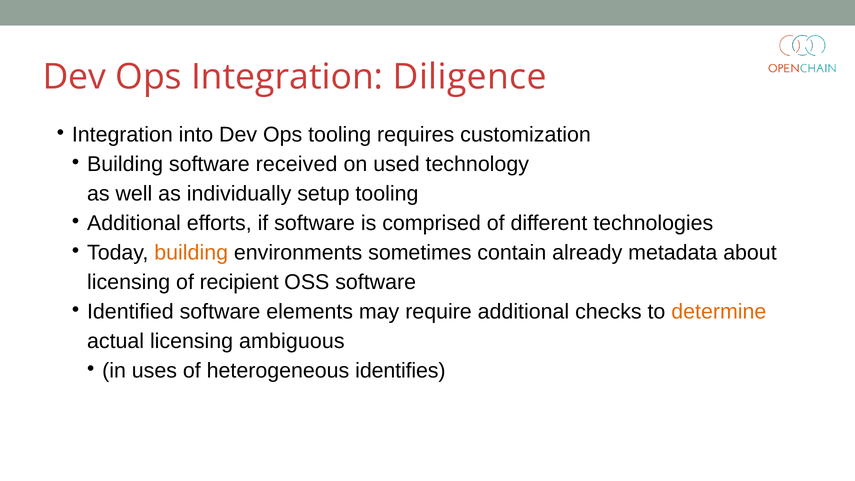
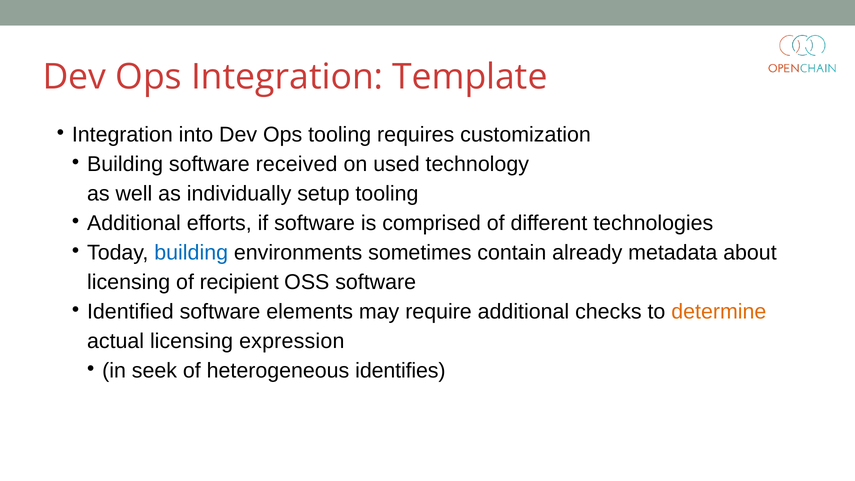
Diligence: Diligence -> Template
building at (191, 253) colour: orange -> blue
ambiguous: ambiguous -> expression
uses: uses -> seek
